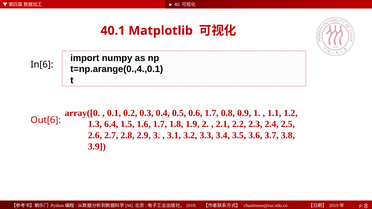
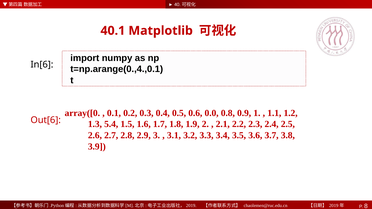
0.6 1.7: 1.7 -> 0.0
6.4: 6.4 -> 5.4
